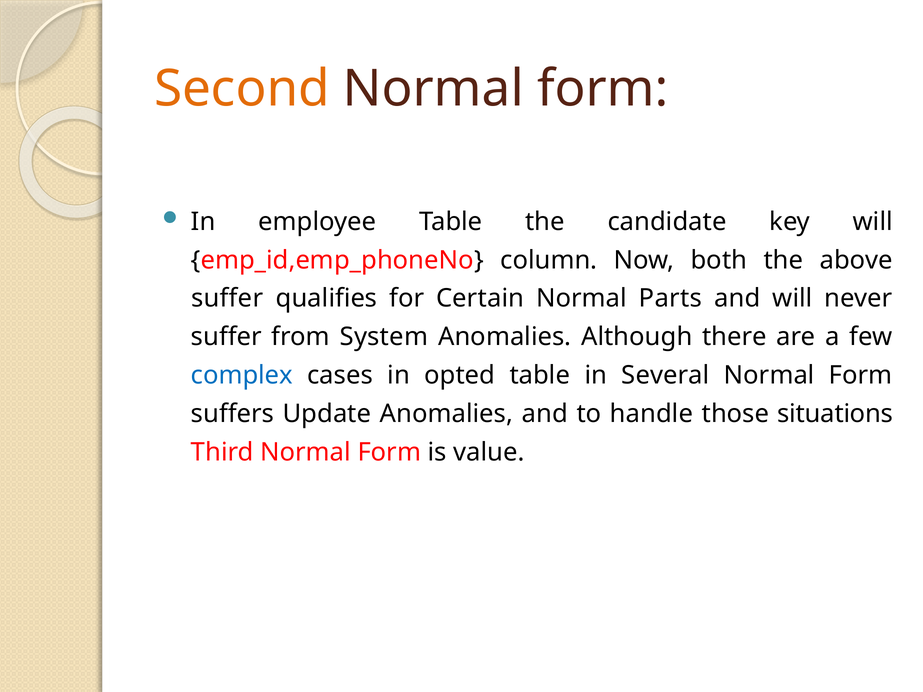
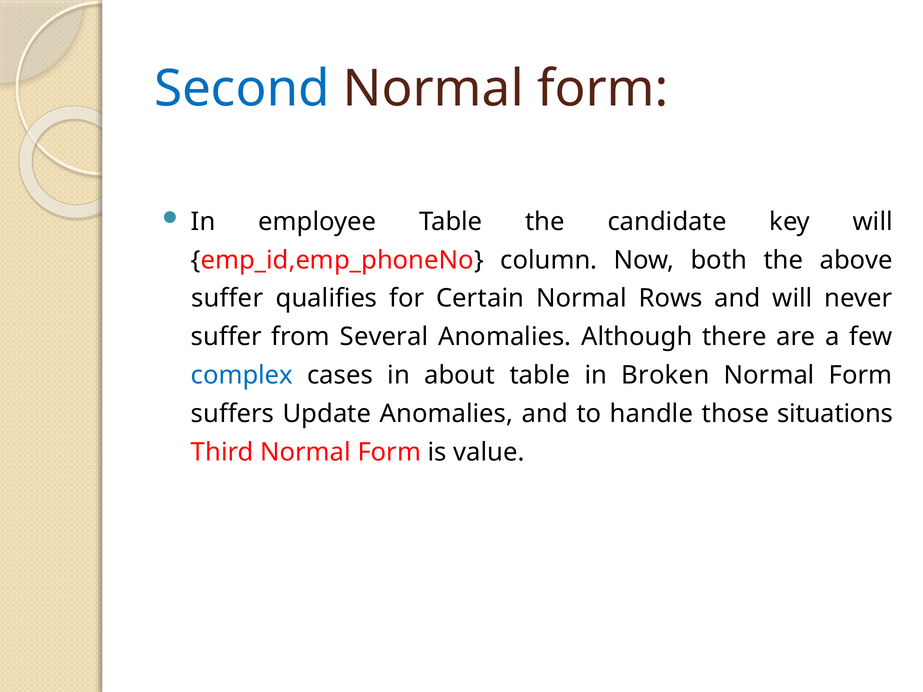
Second colour: orange -> blue
Parts: Parts -> Rows
System: System -> Several
opted: opted -> about
Several: Several -> Broken
